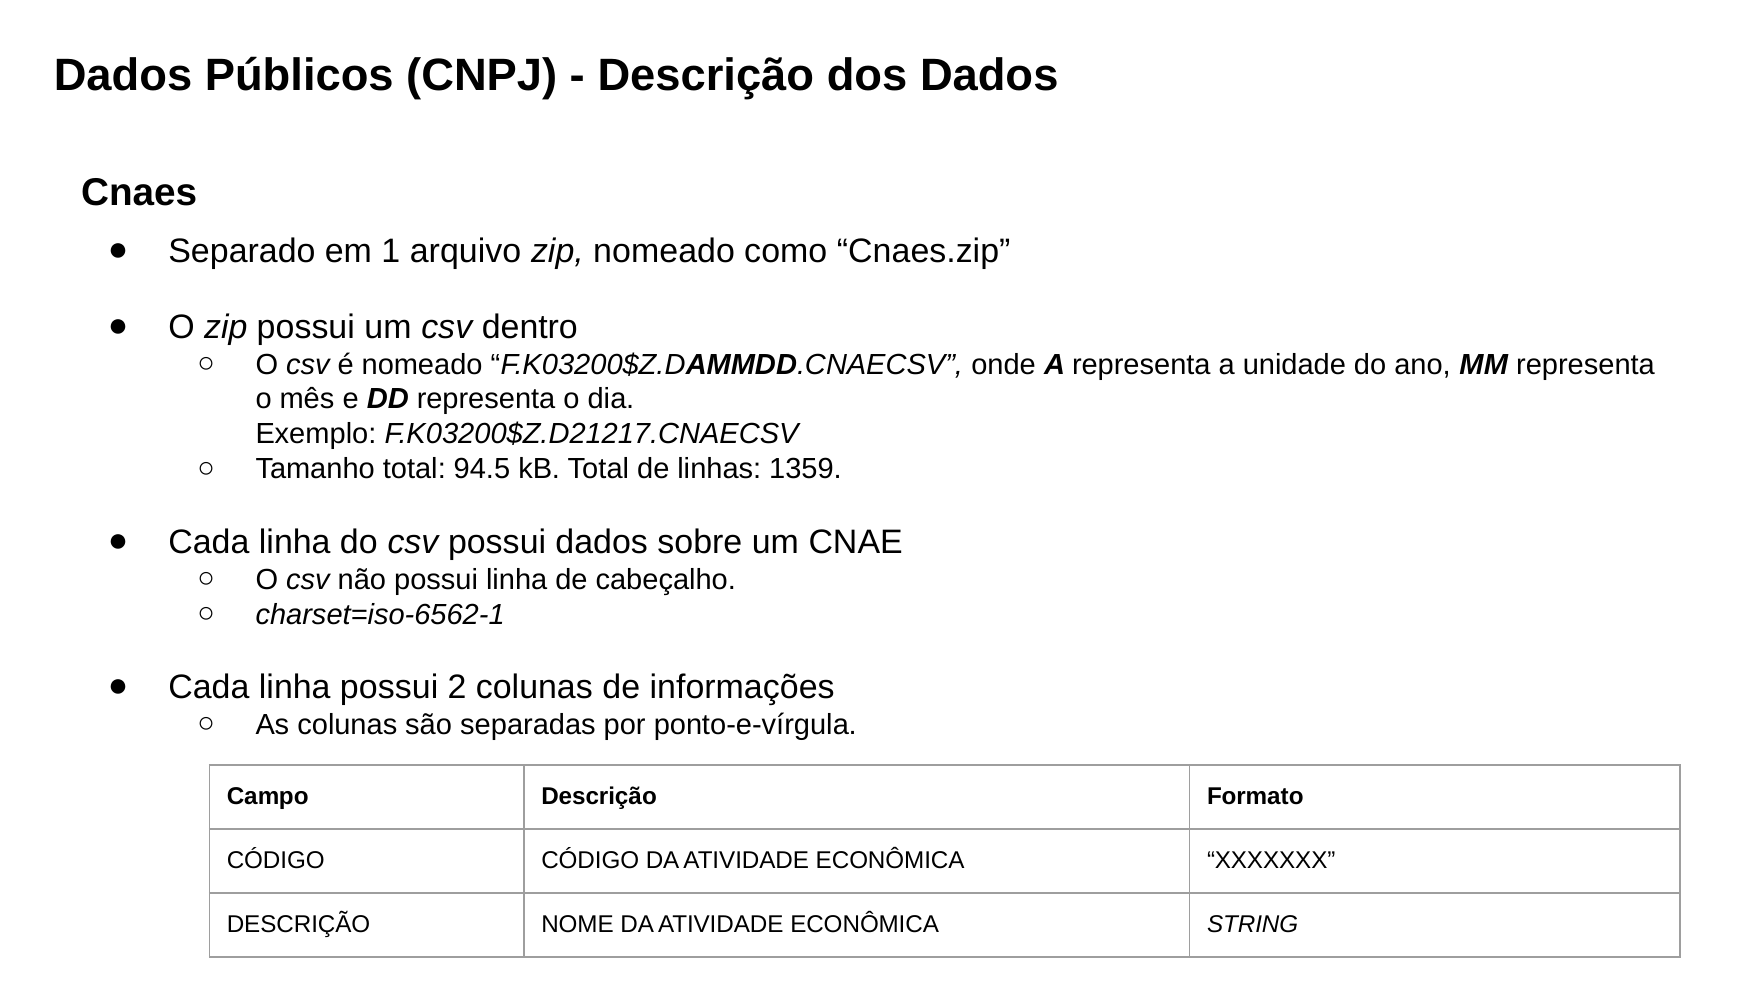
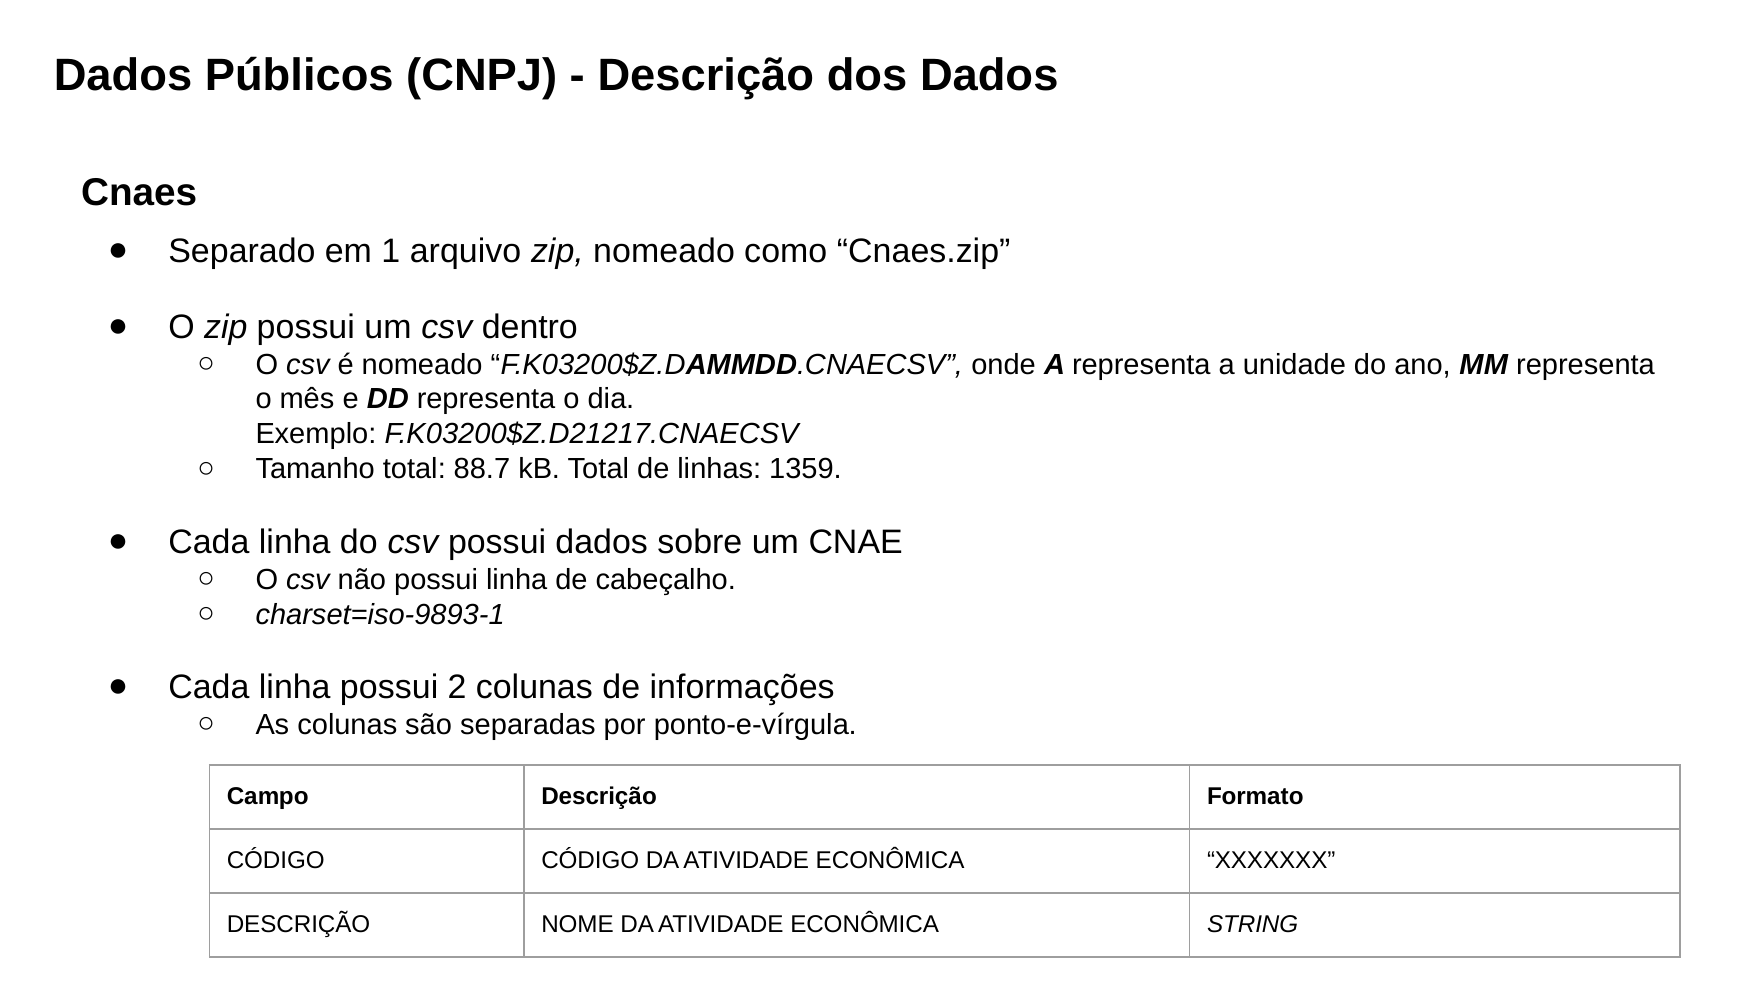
94.5: 94.5 -> 88.7
charset=iso-6562-1: charset=iso-6562-1 -> charset=iso-9893-1
